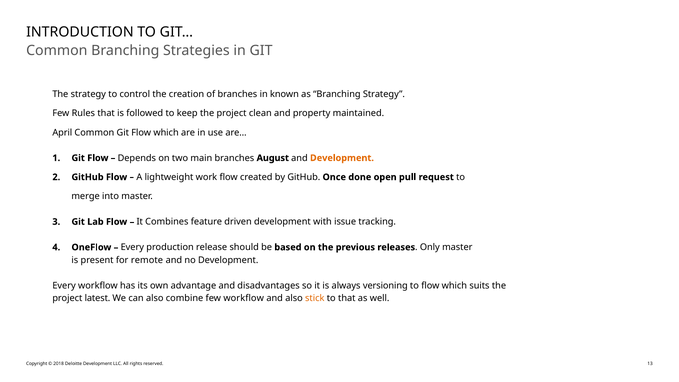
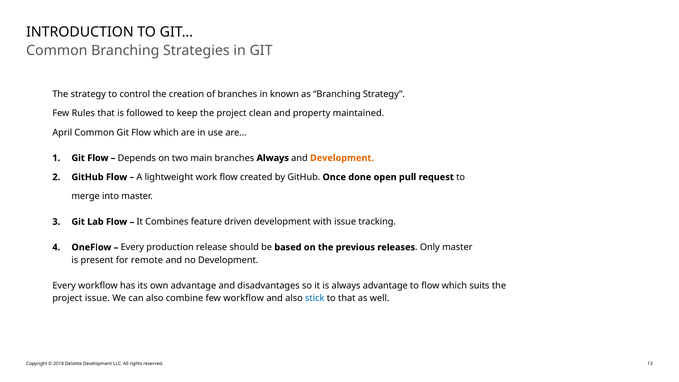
branches August: August -> Always
always versioning: versioning -> advantage
project latest: latest -> issue
stick colour: orange -> blue
